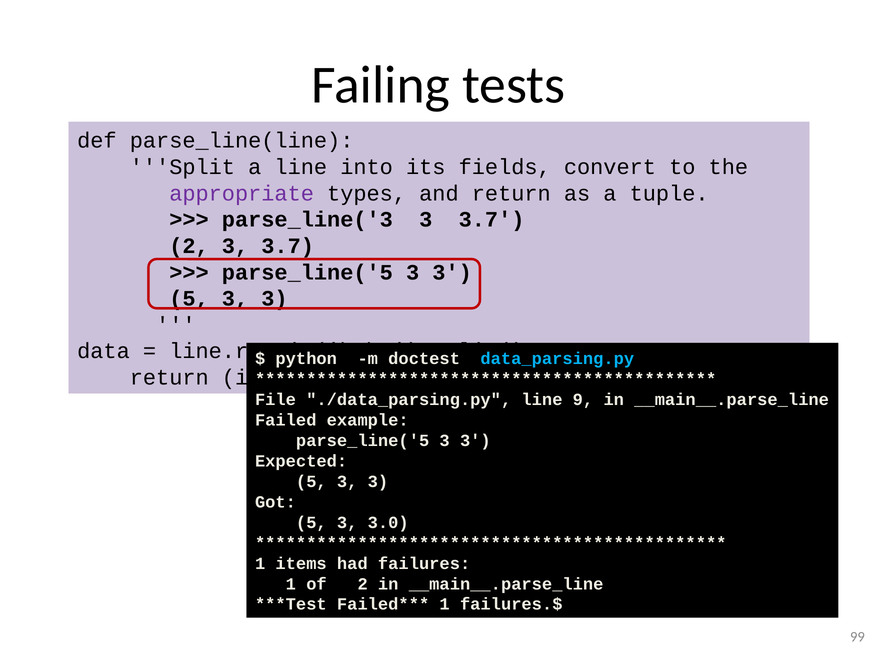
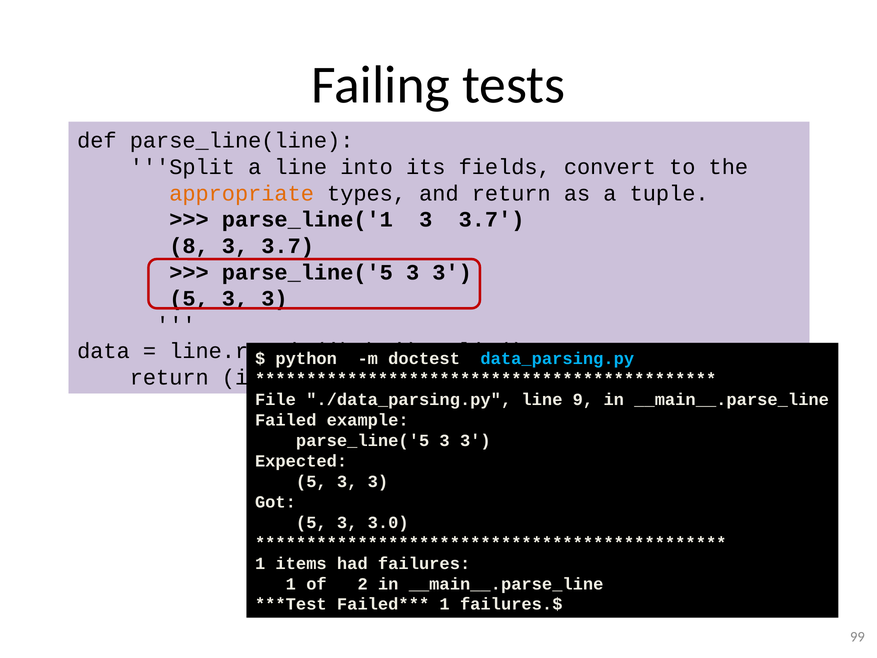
appropriate colour: purple -> orange
parse_line('3: parse_line('3 -> parse_line('1
2 at (189, 246): 2 -> 8
